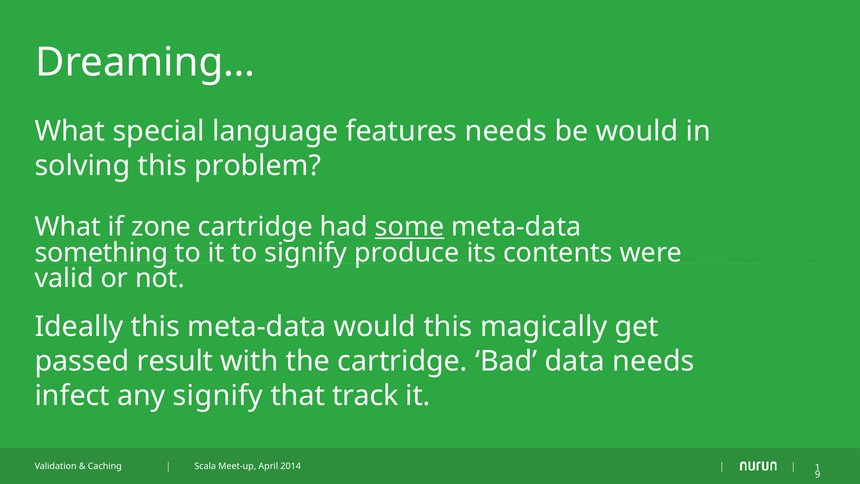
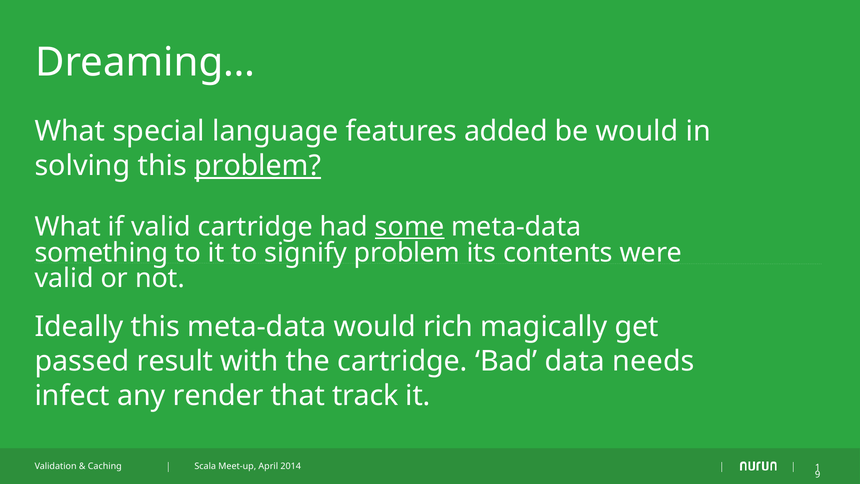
features needs: needs -> added
problem at (258, 166) underline: none -> present
if zone: zone -> valid
signify produce: produce -> problem
would this: this -> rich
any signify: signify -> render
